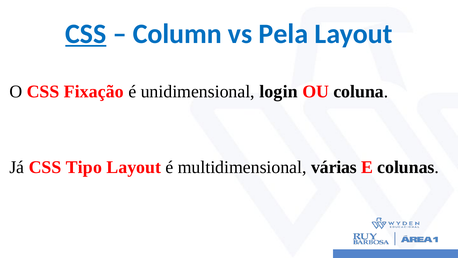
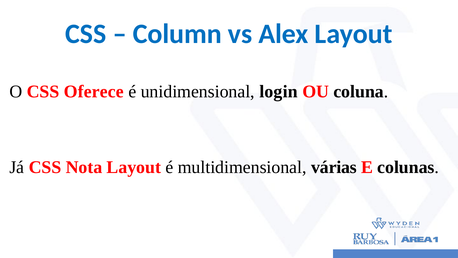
CSS at (86, 34) underline: present -> none
Pela: Pela -> Alex
Fixação: Fixação -> Oferece
Tipo: Tipo -> Nota
